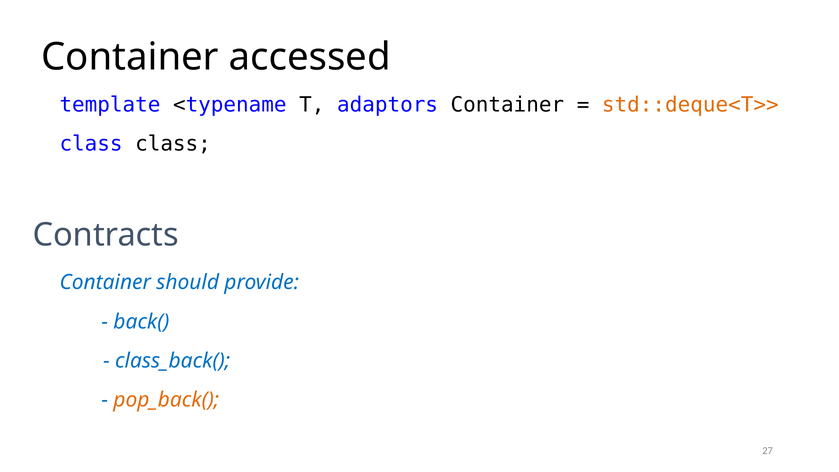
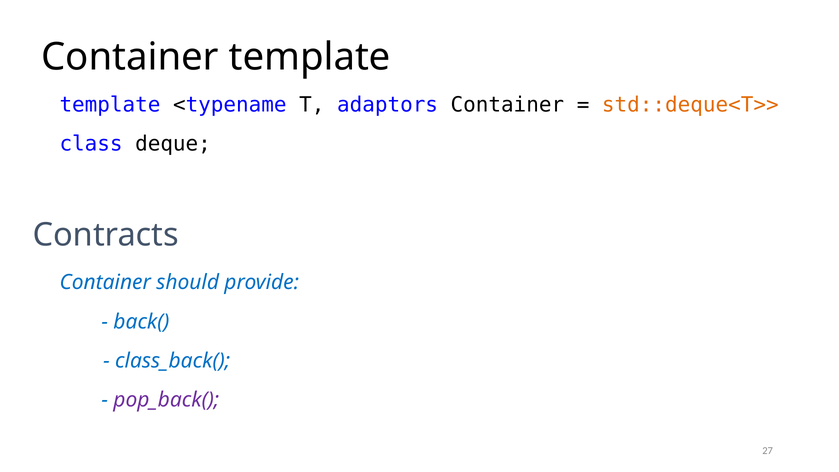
Container accessed: accessed -> template
class class: class -> deque
pop_back( colour: orange -> purple
